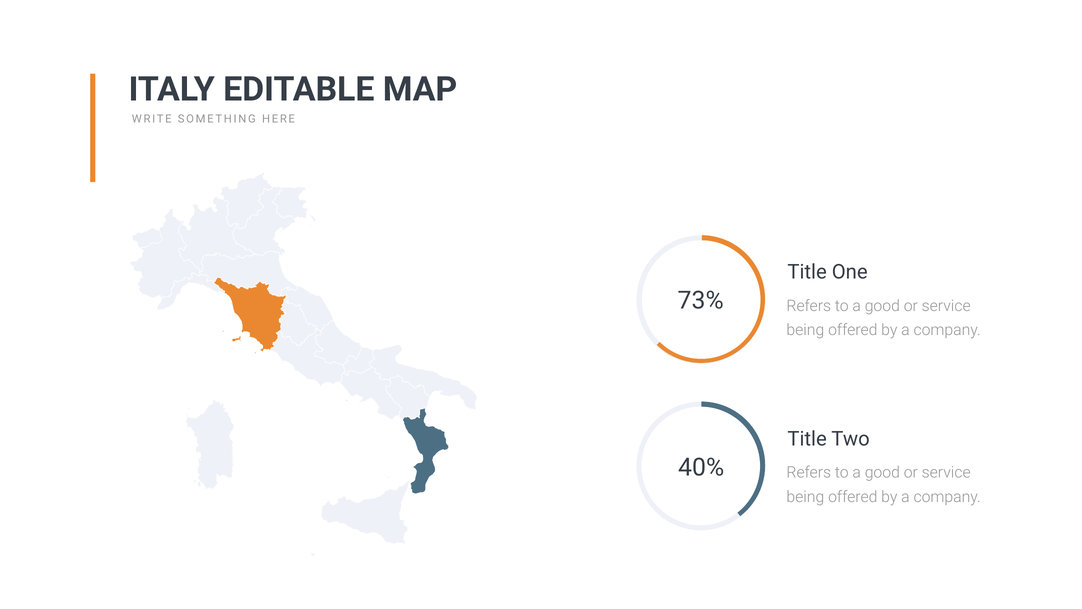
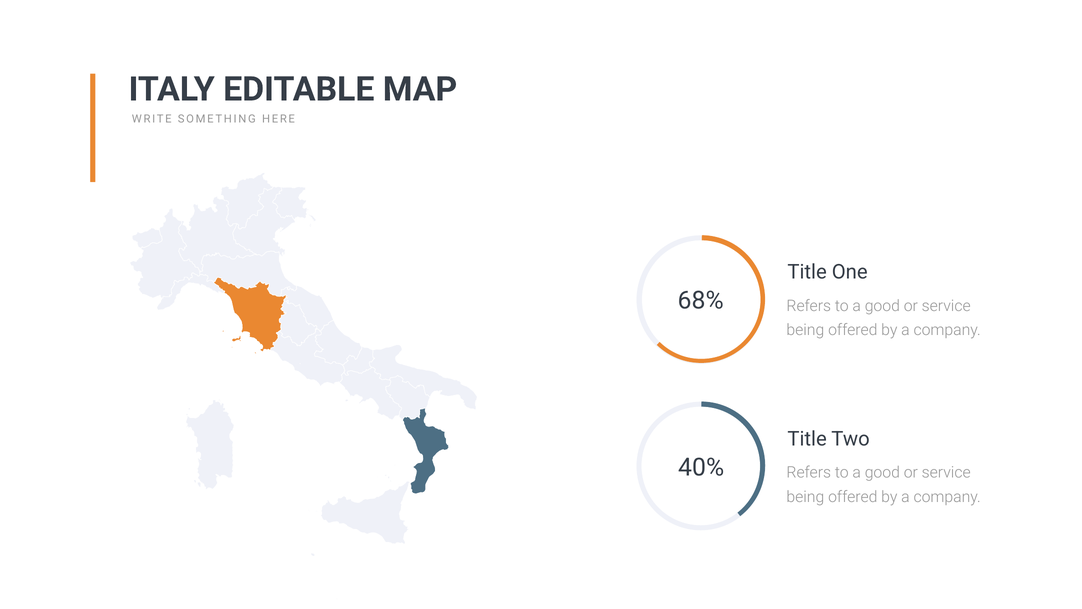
73%: 73% -> 68%
